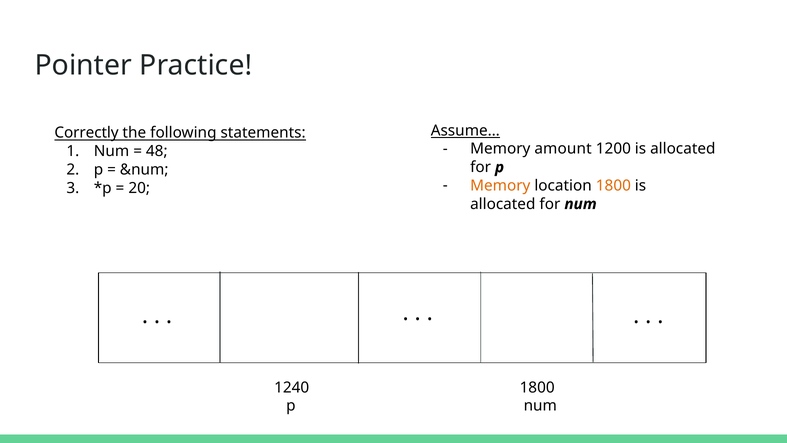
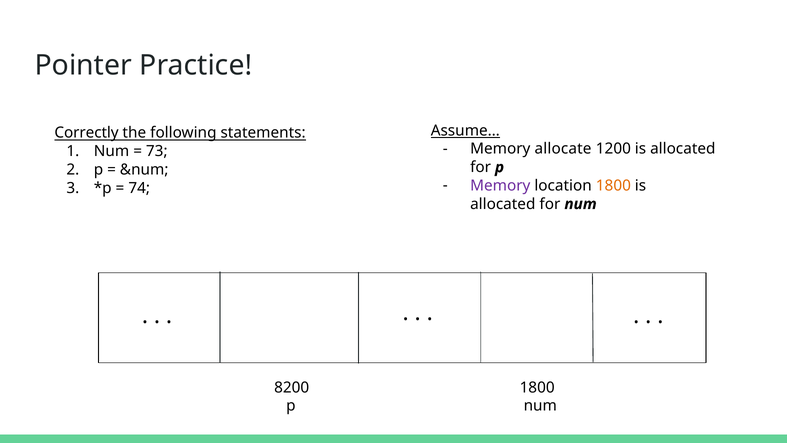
amount: amount -> allocate
48: 48 -> 73
Memory at (500, 186) colour: orange -> purple
20: 20 -> 74
1240: 1240 -> 8200
